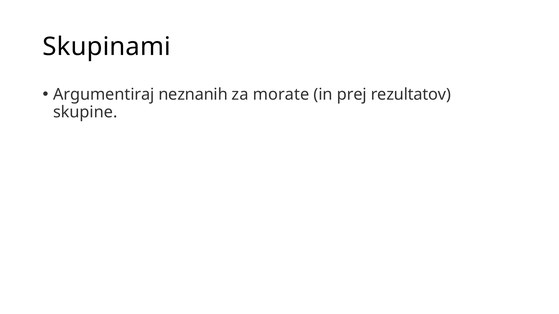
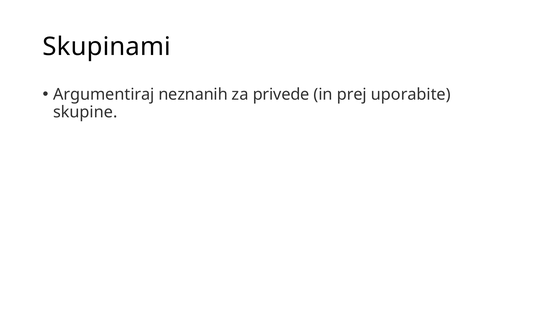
morate: morate -> privede
rezultatov: rezultatov -> uporabite
